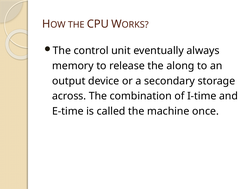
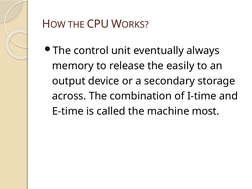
along: along -> easily
once: once -> most
